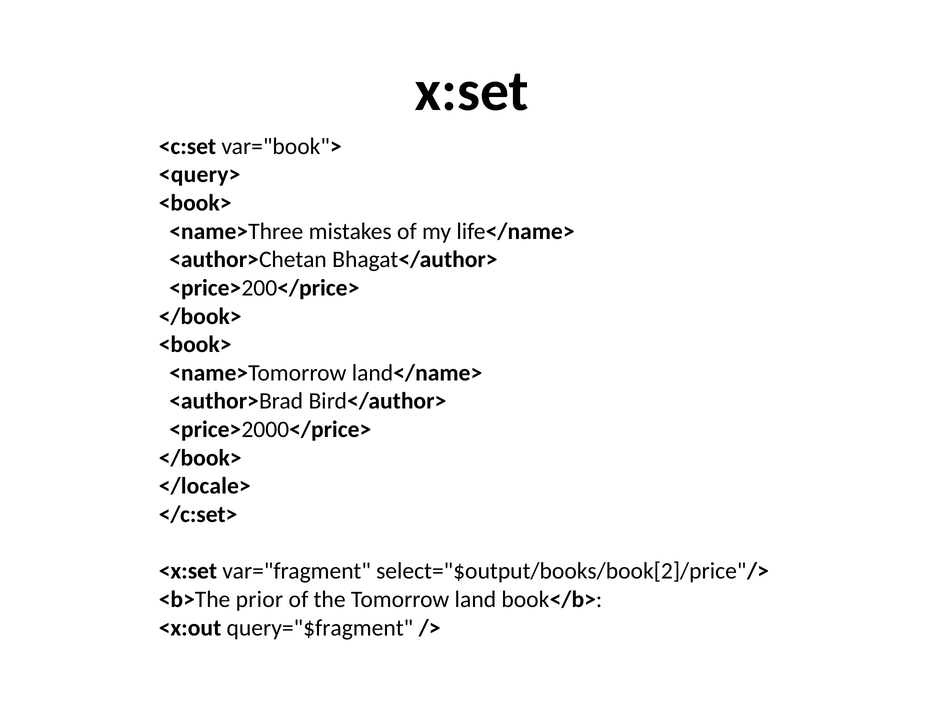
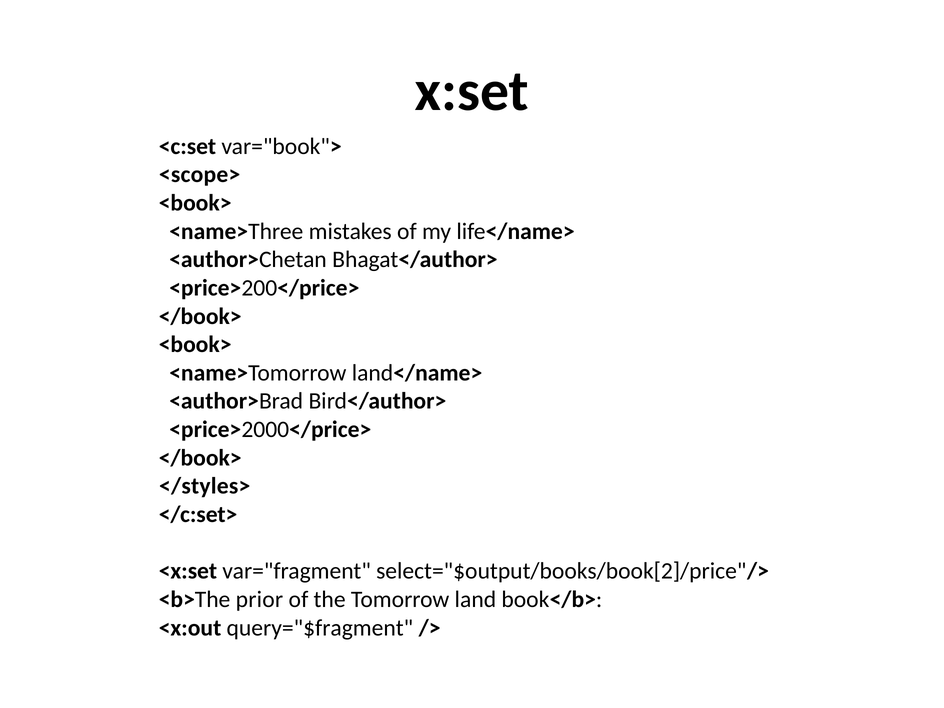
<query>: <query> -> <scope>
</locale>: </locale> -> </styles>
